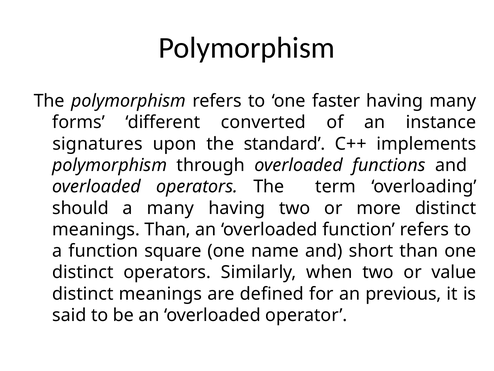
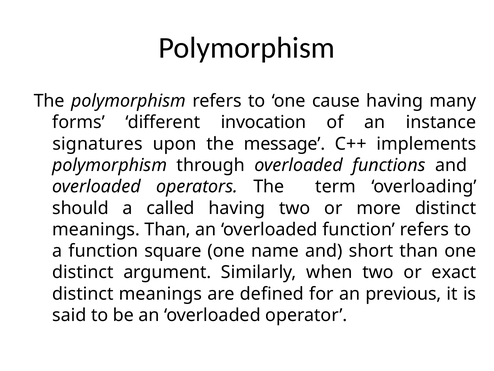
faster: faster -> cause
converted: converted -> invocation
standard: standard -> message
a many: many -> called
distinct operators: operators -> argument
value: value -> exact
